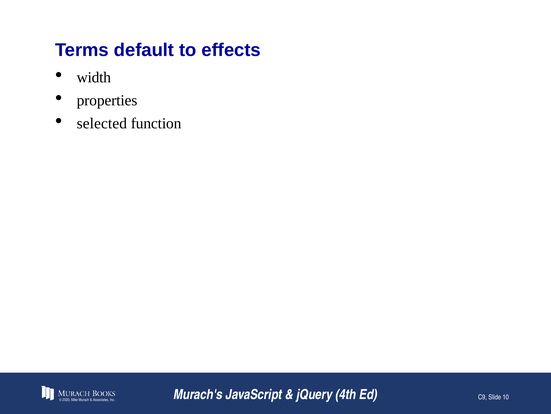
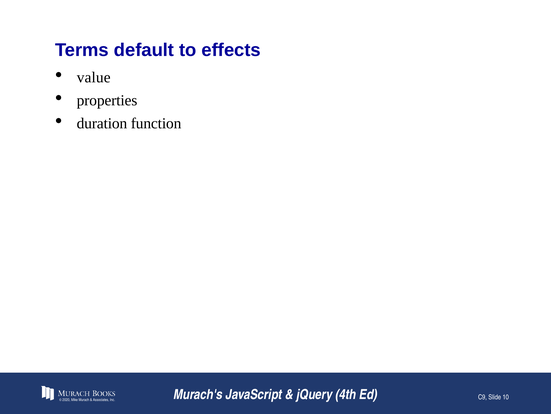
width: width -> value
selected: selected -> duration
